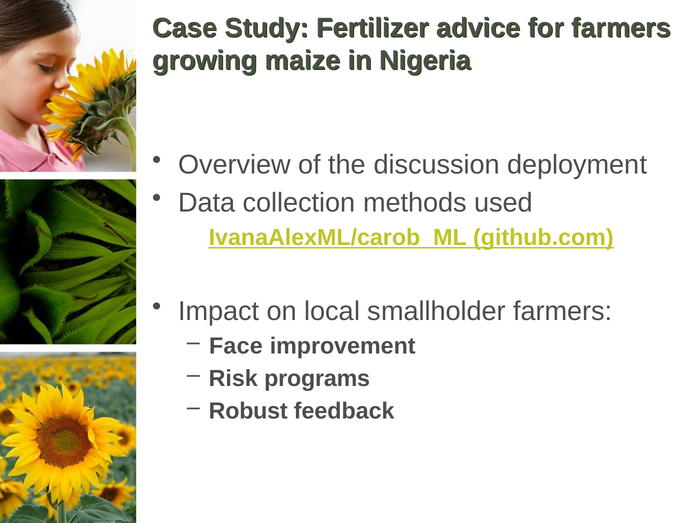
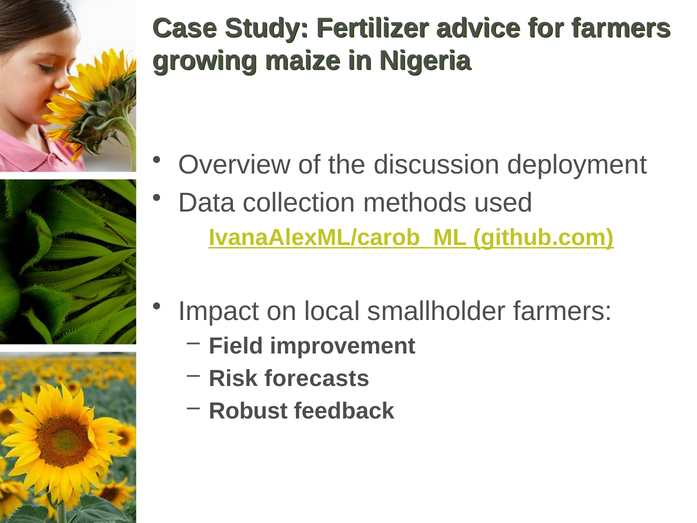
Face: Face -> Field
programs: programs -> forecasts
